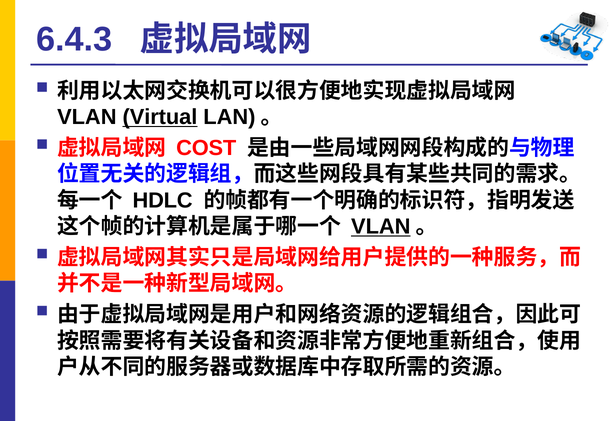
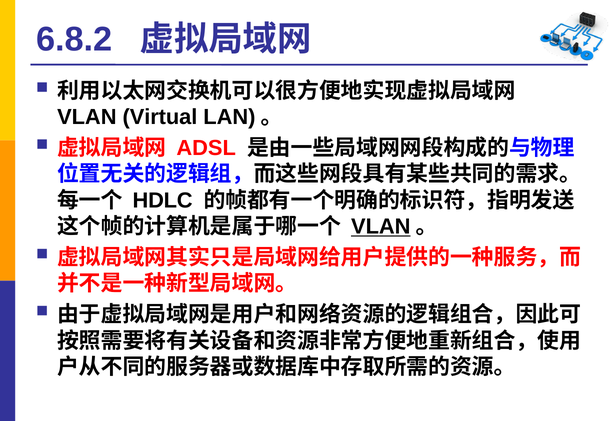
6.4.3: 6.4.3 -> 6.8.2
Virtual underline: present -> none
COST: COST -> ADSL
